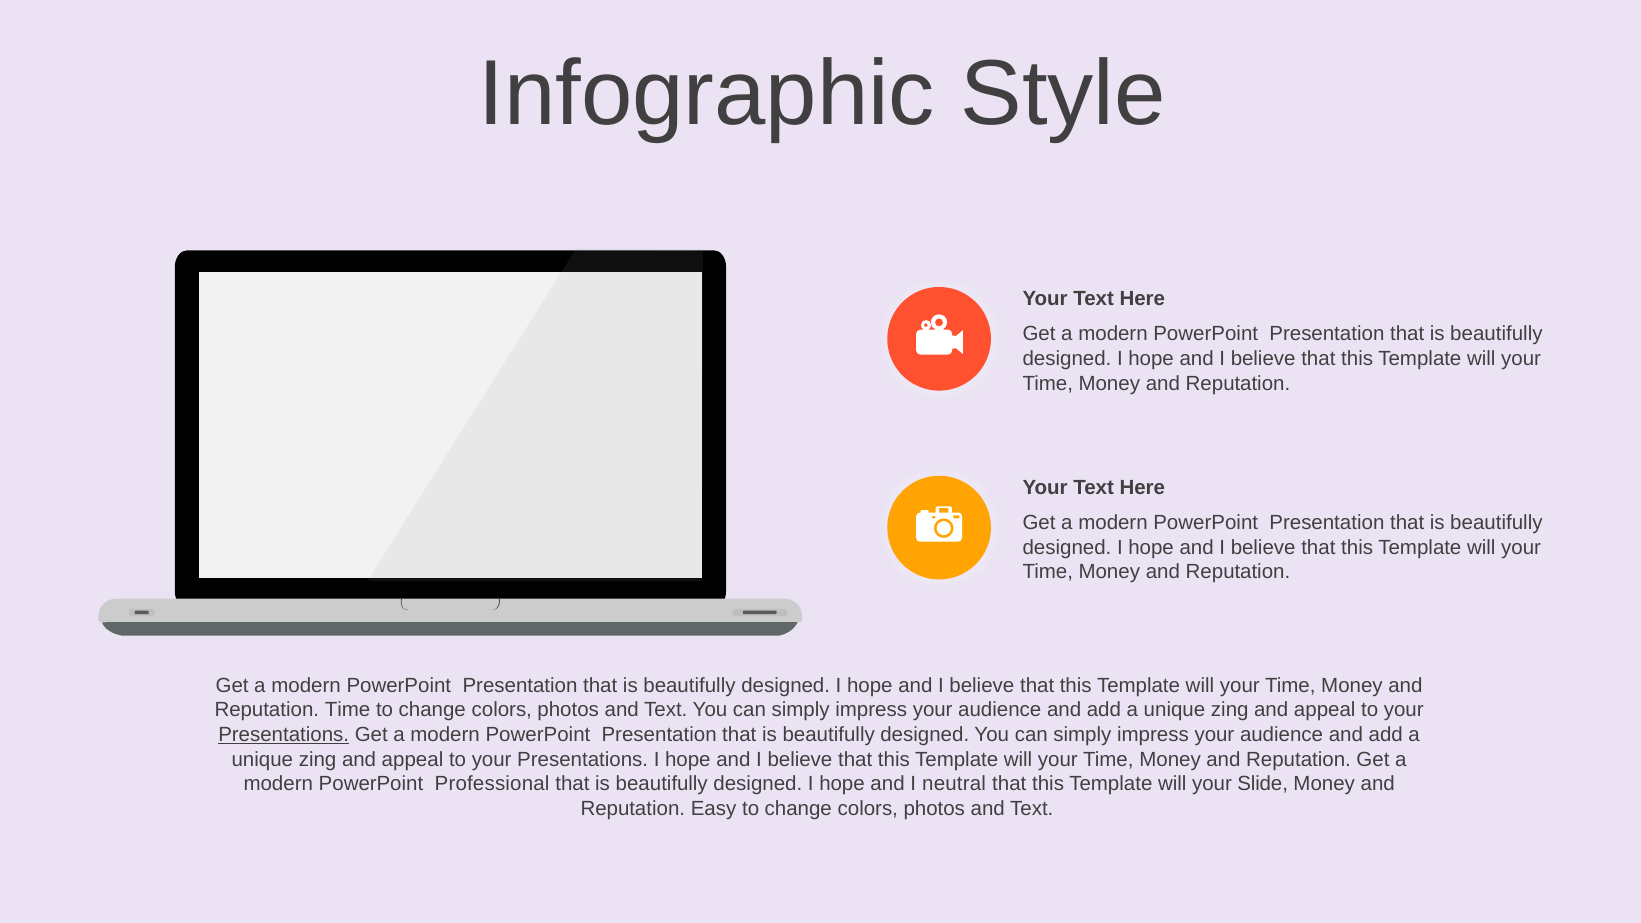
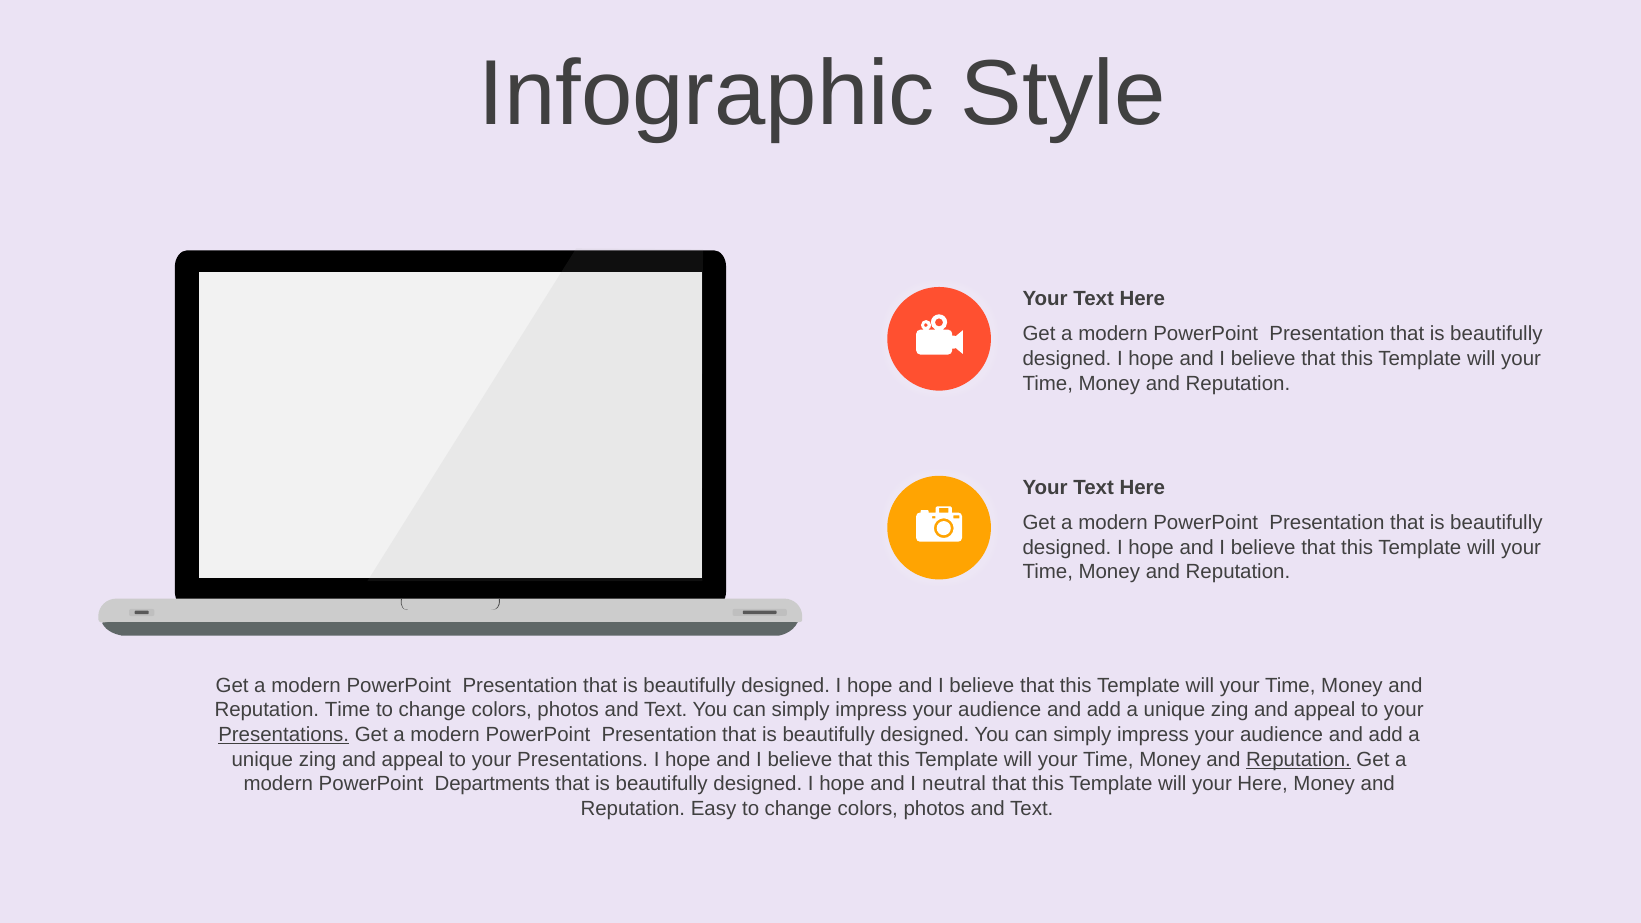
Reputation at (1299, 759) underline: none -> present
Professional: Professional -> Departments
your Slide: Slide -> Here
